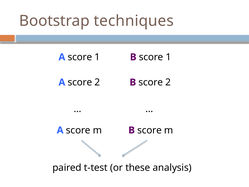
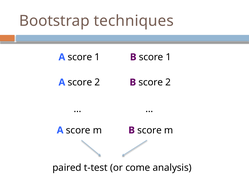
these: these -> come
